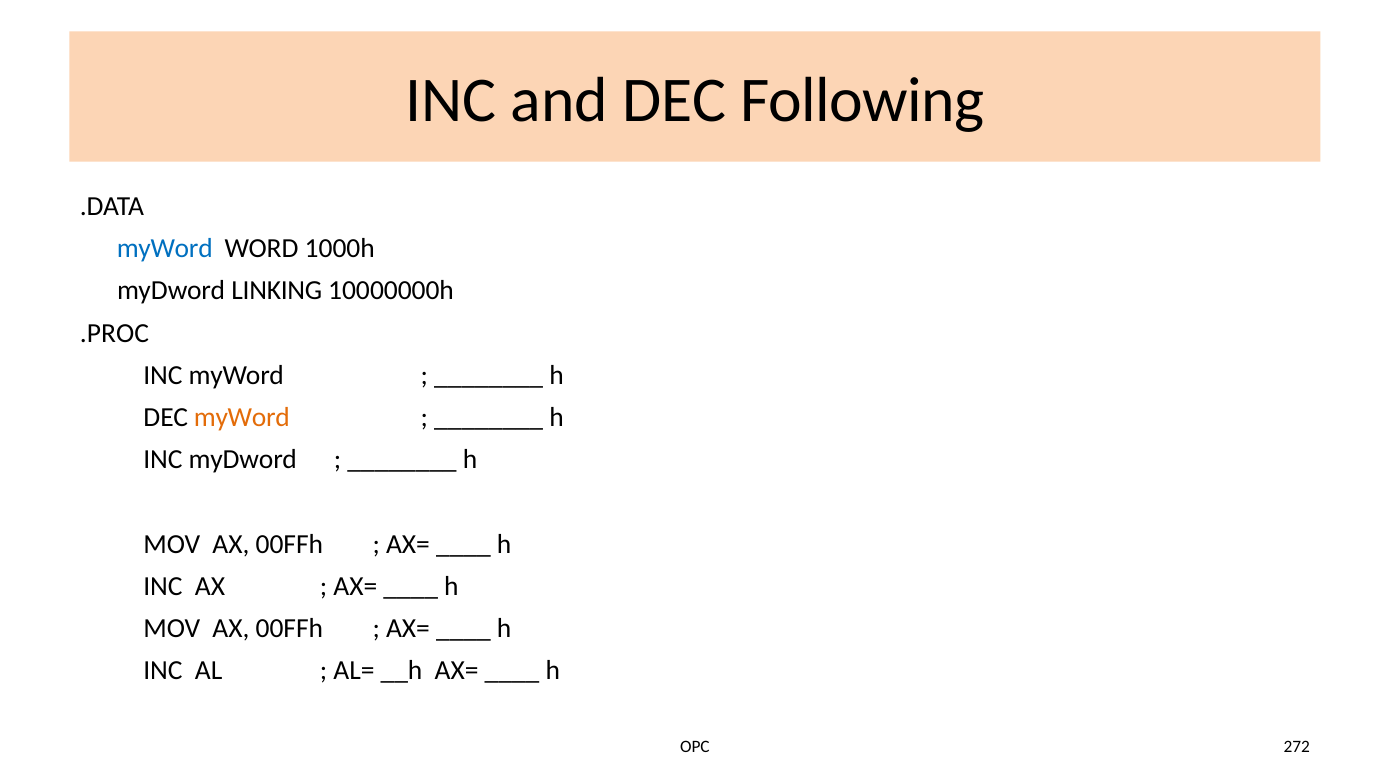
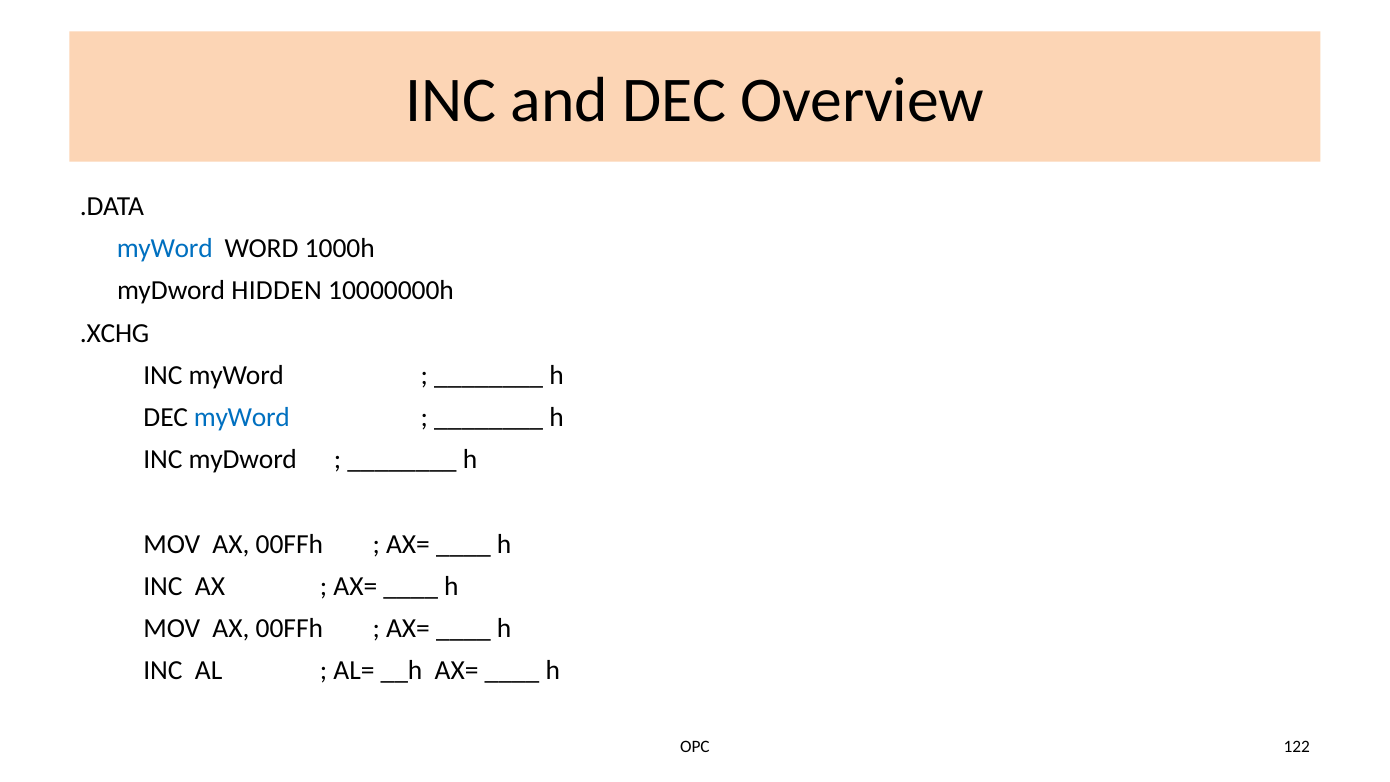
Following: Following -> Overview
LINKING: LINKING -> HIDDEN
.PROC: .PROC -> .XCHG
myWord at (242, 417) colour: orange -> blue
272: 272 -> 122
